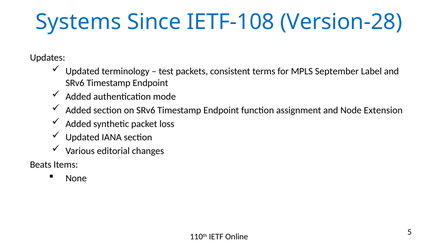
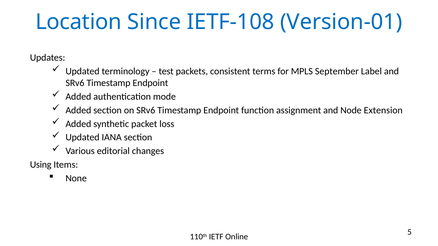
Systems: Systems -> Location
Version-28: Version-28 -> Version-01
Beats: Beats -> Using
